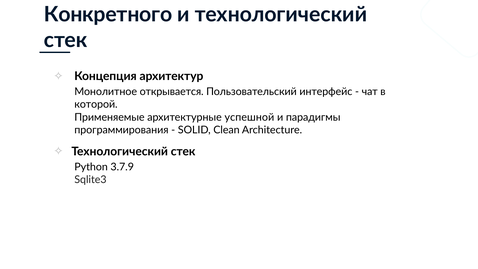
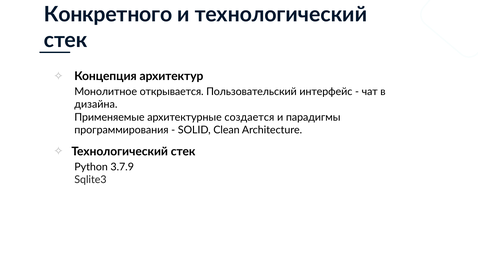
которой: которой -> дизайна
успешной: успешной -> создается
